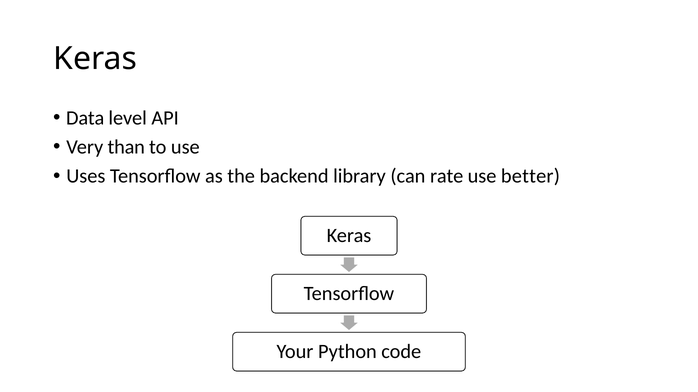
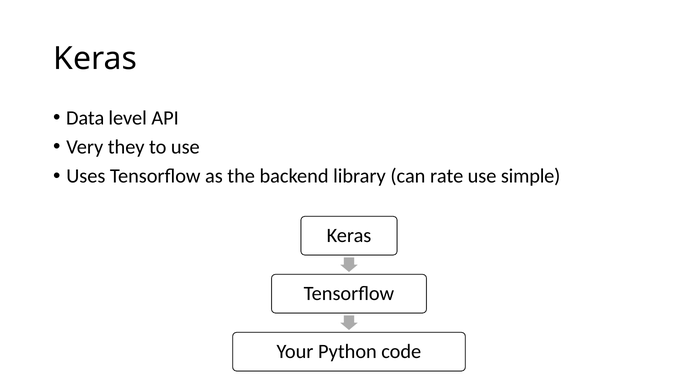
than: than -> they
better: better -> simple
